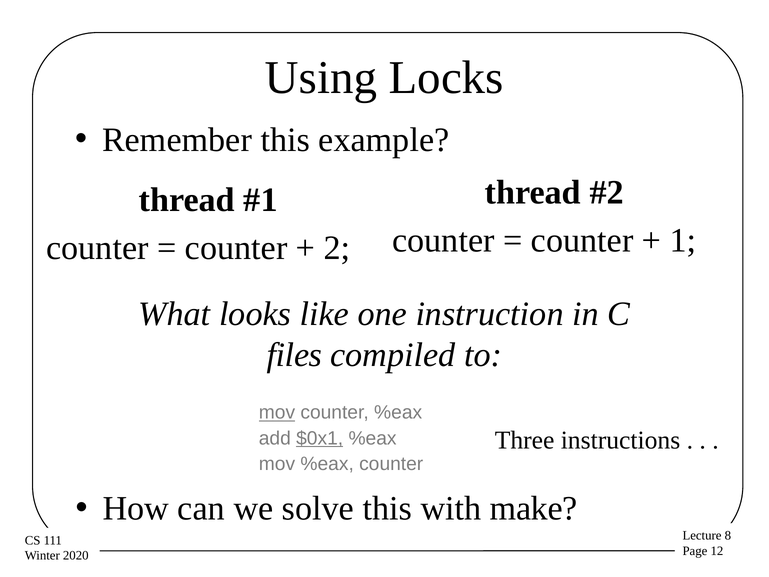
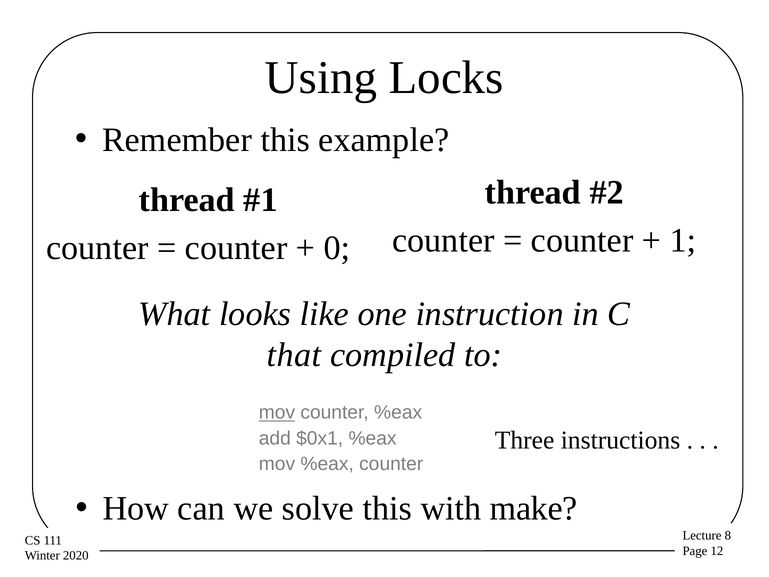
2: 2 -> 0
files: files -> that
$0x1 underline: present -> none
